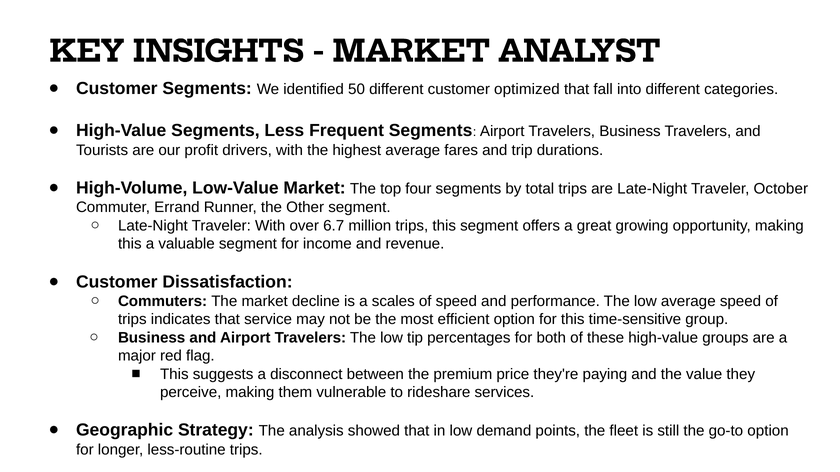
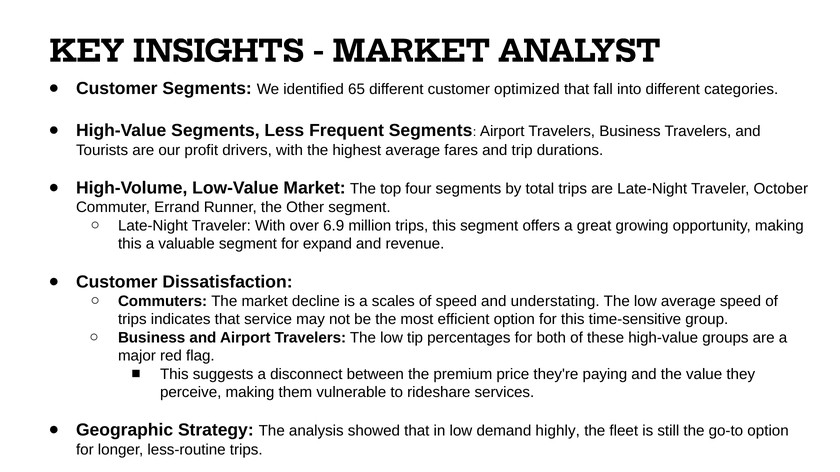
50: 50 -> 65
6.7: 6.7 -> 6.9
income: income -> expand
performance: performance -> understating
points: points -> highly
